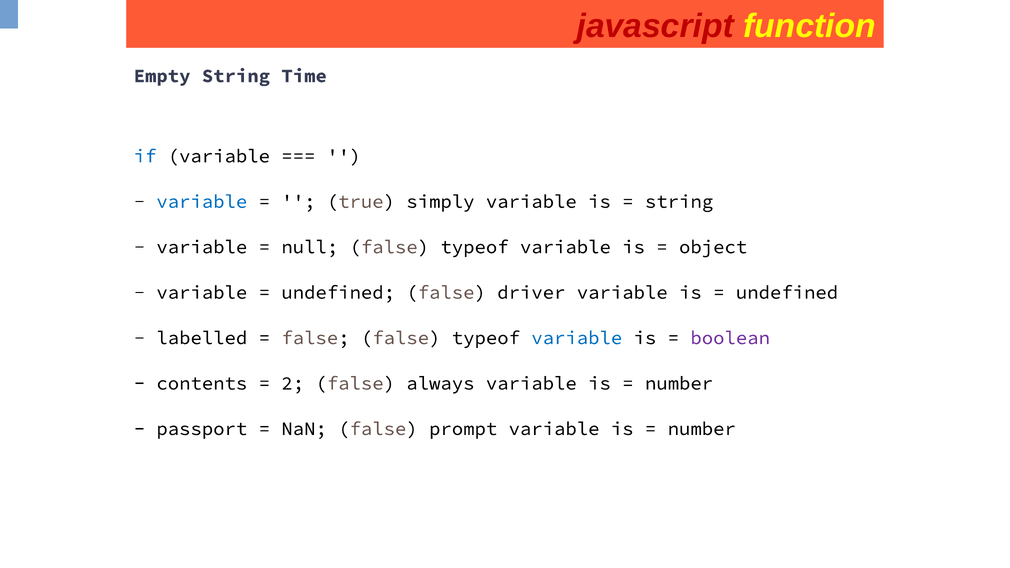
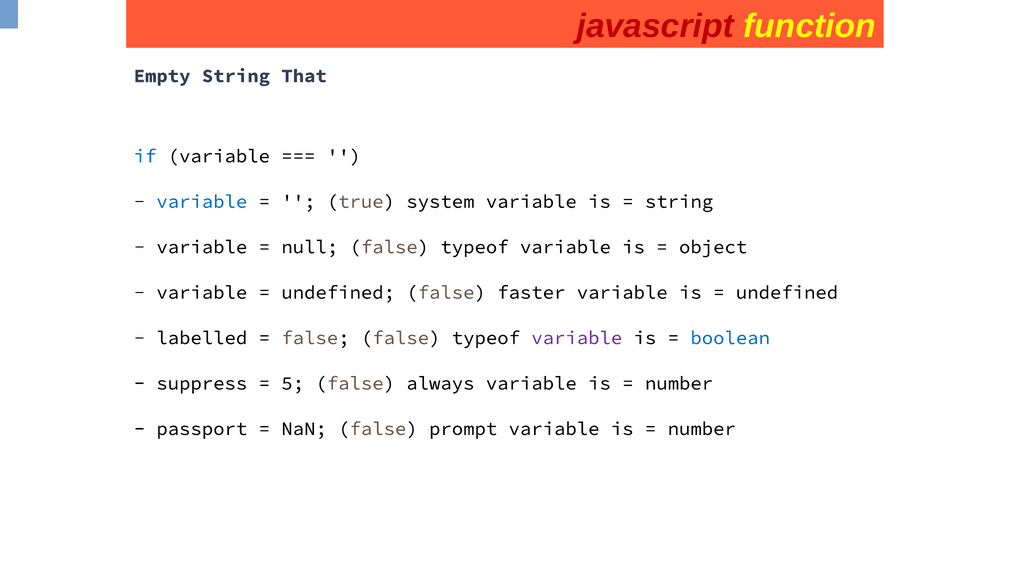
Time: Time -> That
simply: simply -> system
driver: driver -> faster
variable at (577, 338) colour: blue -> purple
boolean colour: purple -> blue
contents: contents -> suppress
2: 2 -> 5
